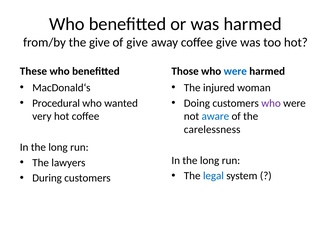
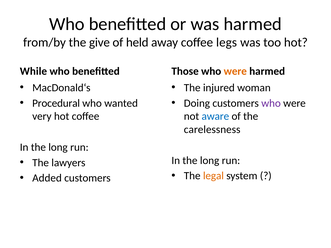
of give: give -> held
coffee give: give -> legs
These: These -> While
were at (235, 71) colour: blue -> orange
legal colour: blue -> orange
During: During -> Added
